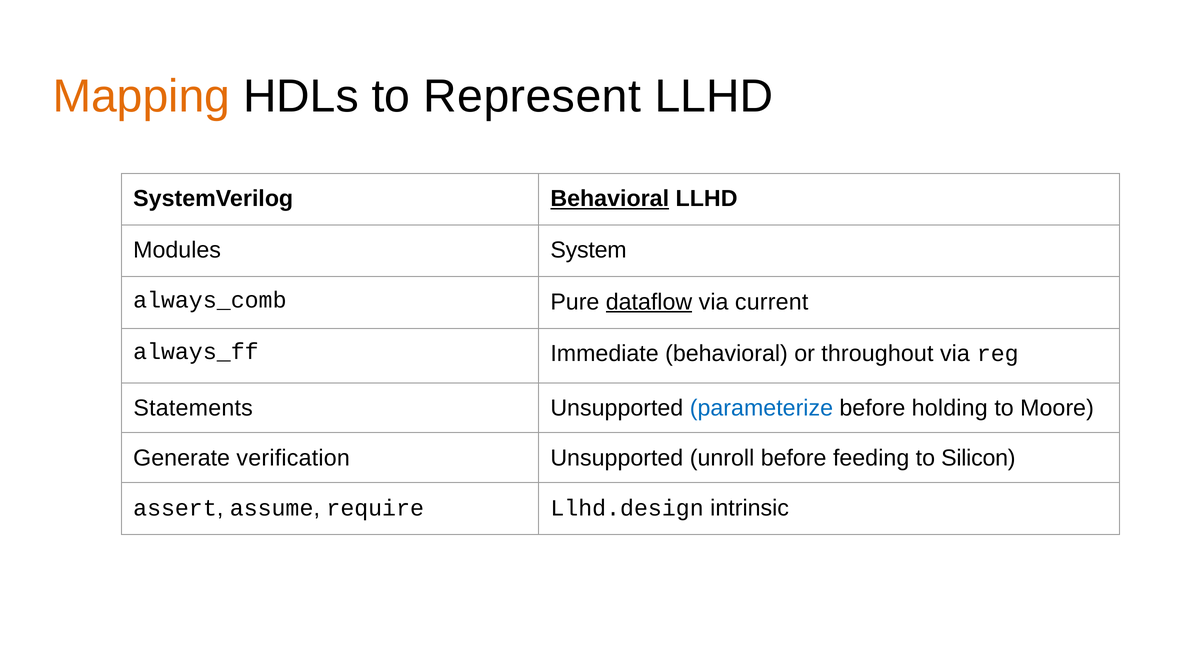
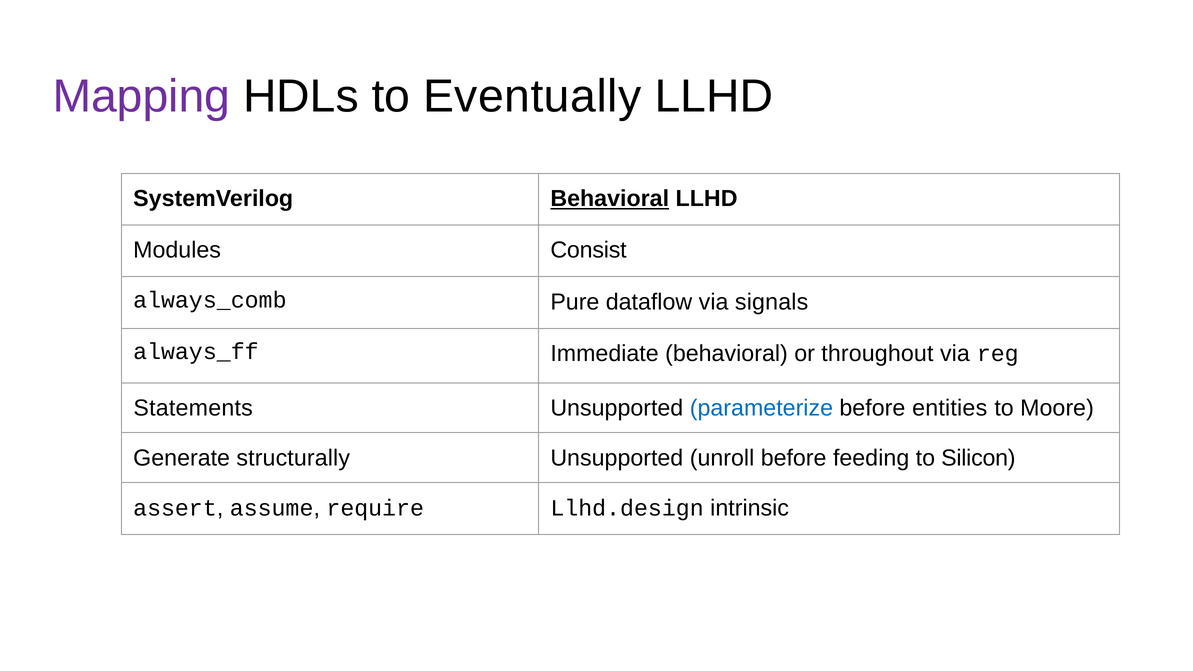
Mapping colour: orange -> purple
Represent: Represent -> Eventually
System: System -> Consist
dataflow underline: present -> none
current: current -> signals
holding: holding -> entities
verification: verification -> structurally
